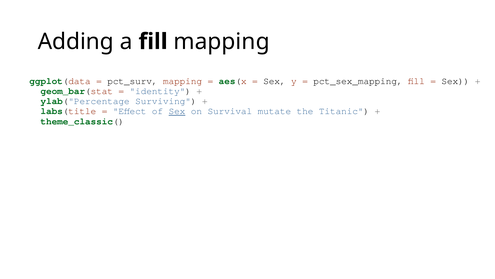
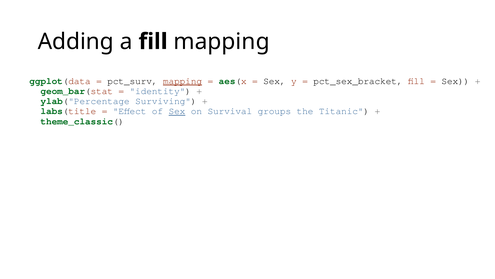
mapping at (183, 81) underline: none -> present
pct_sex_mapping: pct_sex_mapping -> pct_sex_bracket
mutate: mutate -> groups
